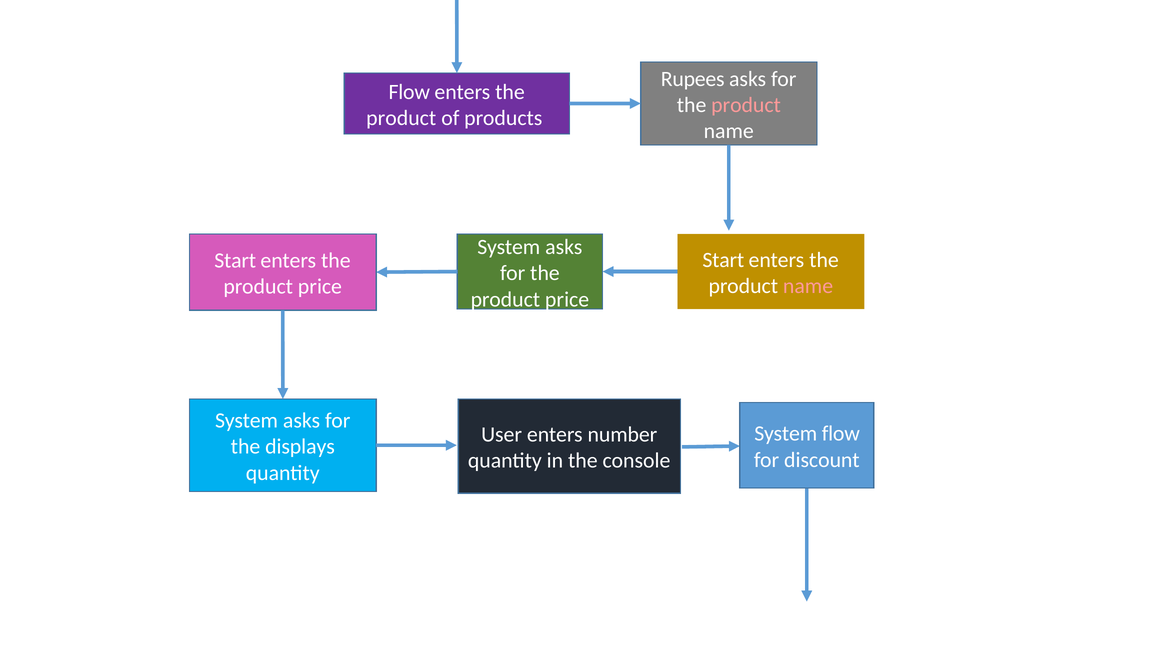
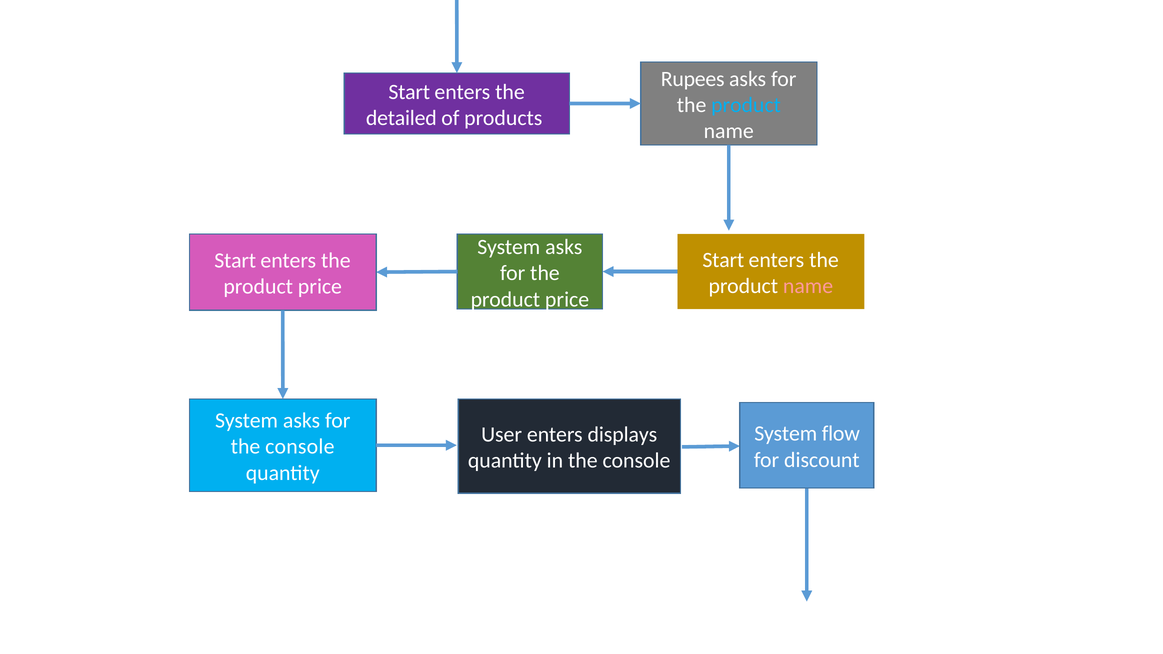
Flow at (409, 92): Flow -> Start
product at (746, 105) colour: pink -> light blue
product at (401, 118): product -> detailed
number: number -> displays
displays at (300, 447): displays -> console
